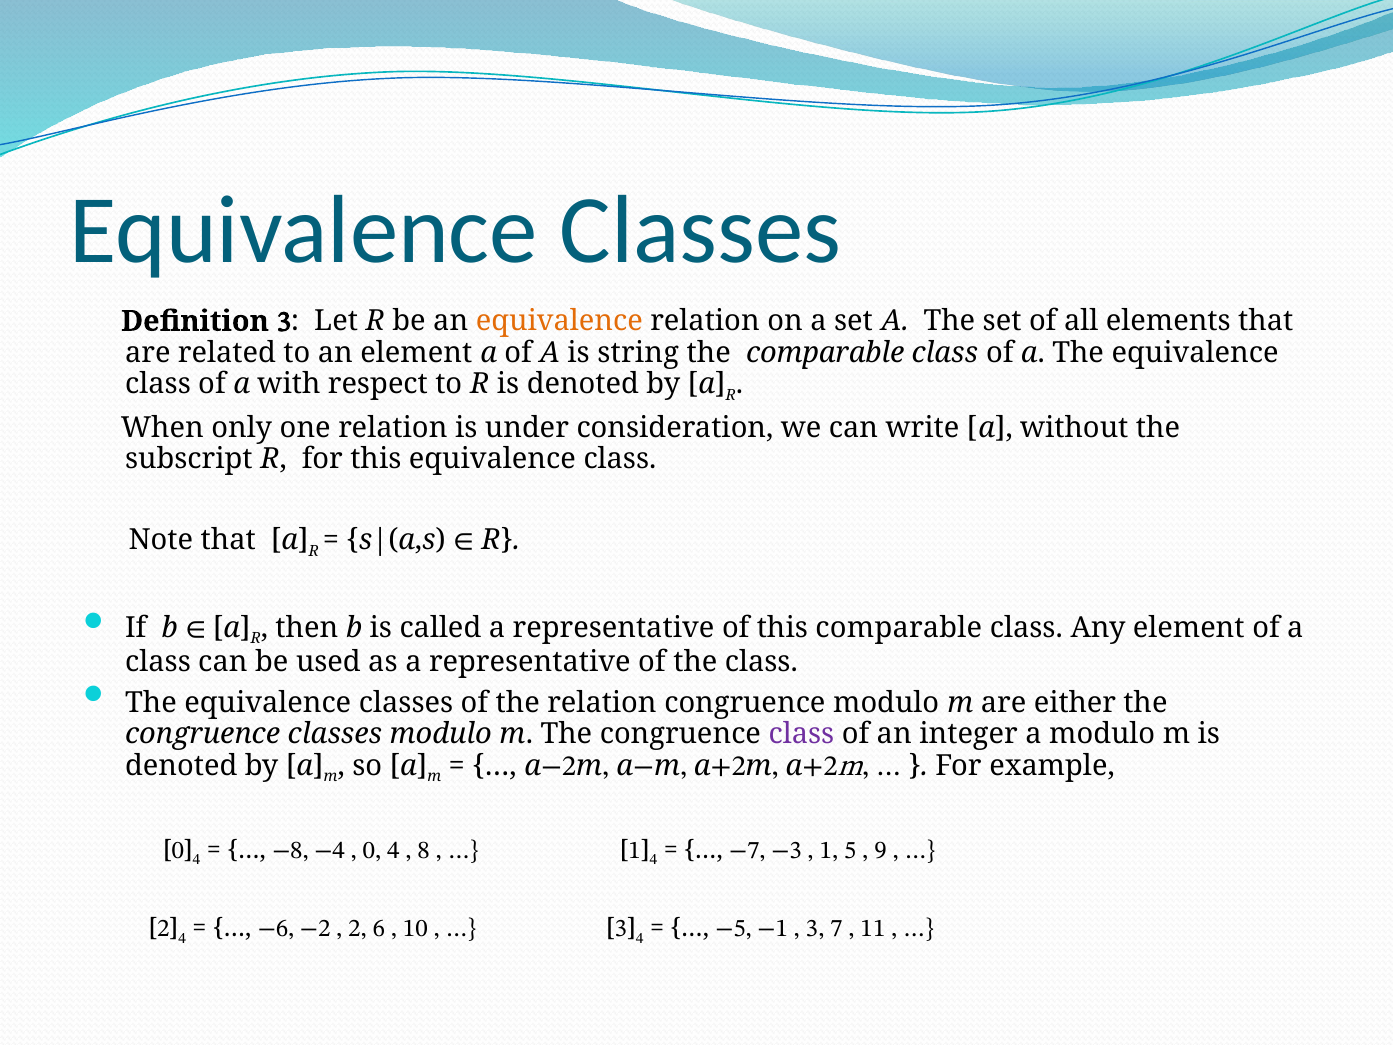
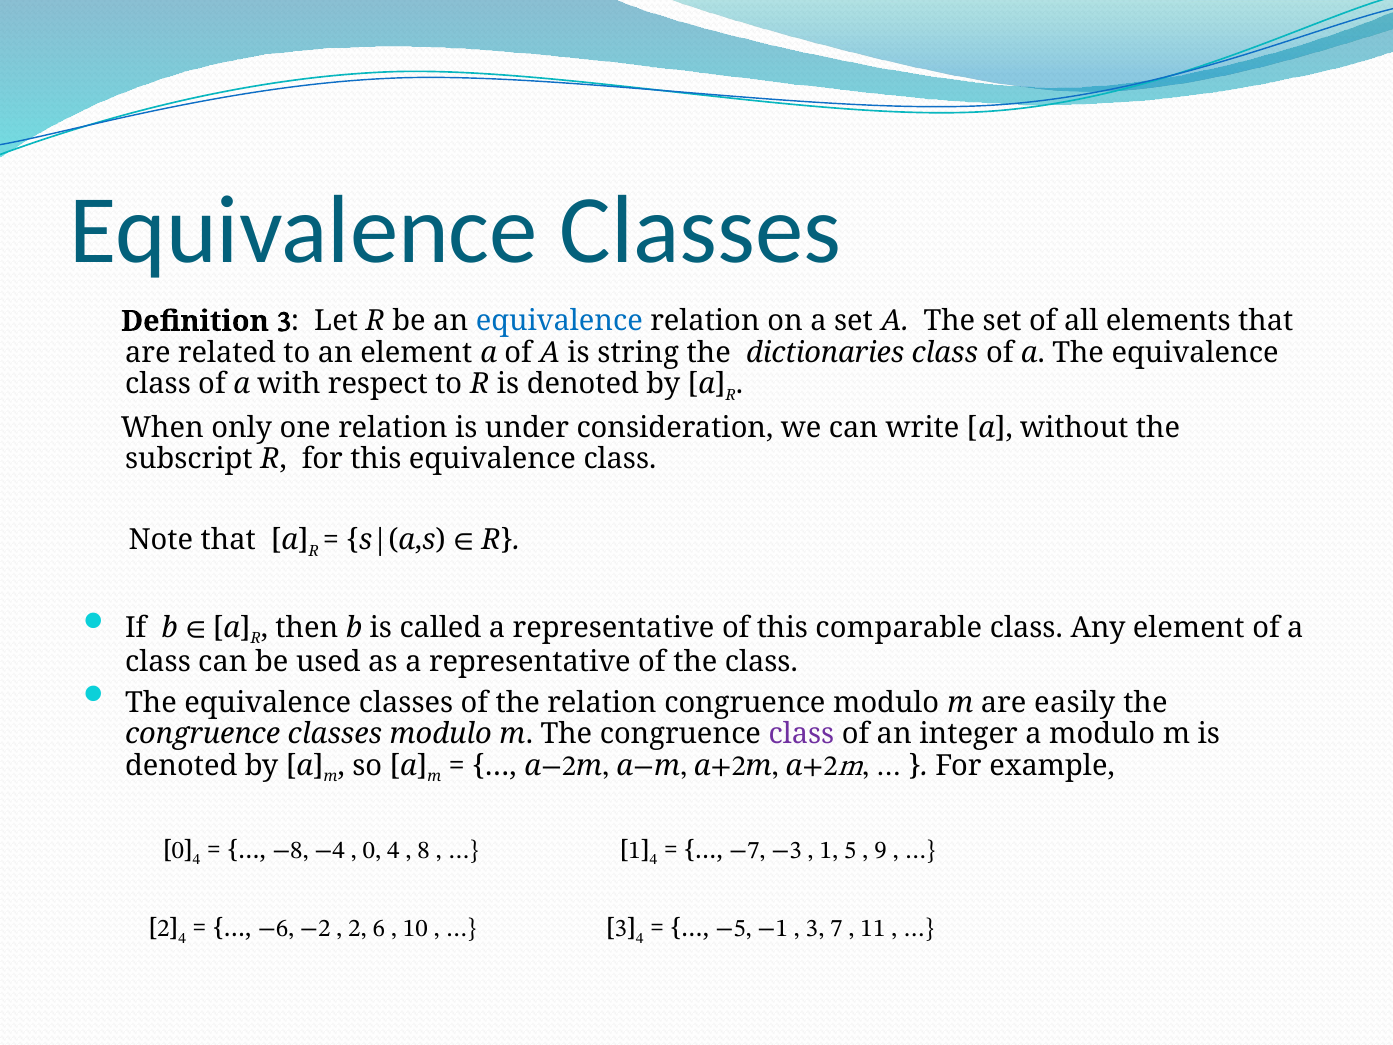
equivalence at (559, 321) colour: orange -> blue
the comparable: comparable -> dictionaries
either: either -> easily
